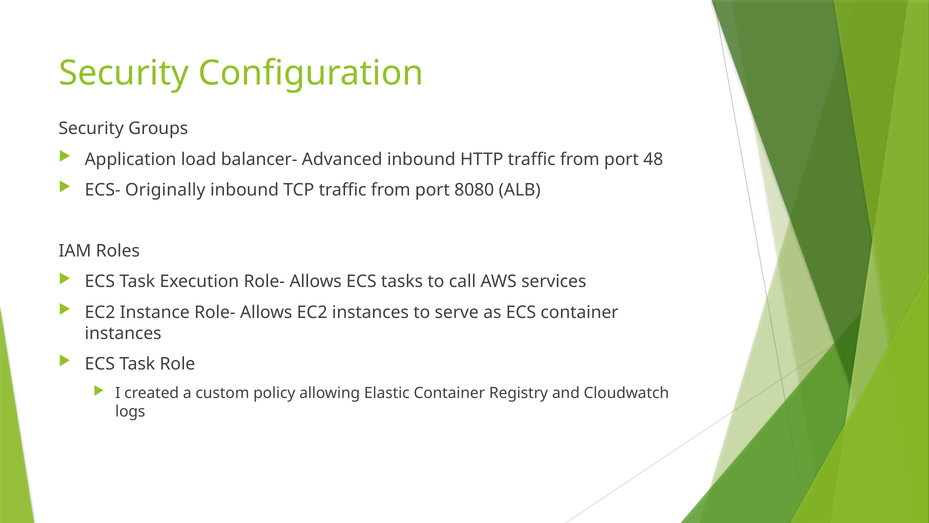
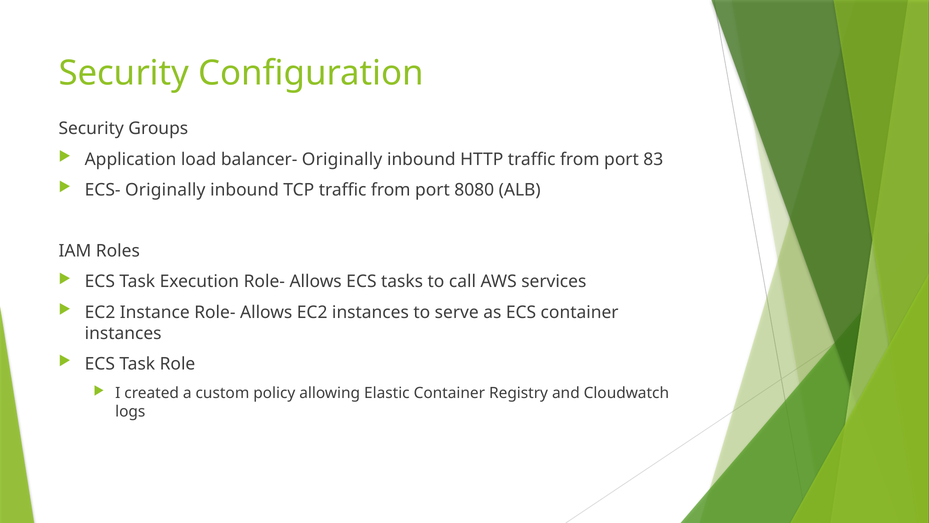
balancer- Advanced: Advanced -> Originally
48: 48 -> 83
